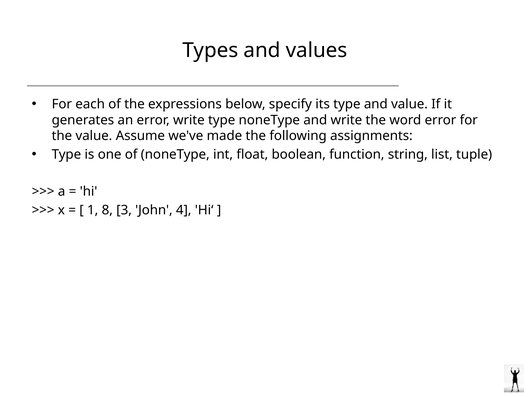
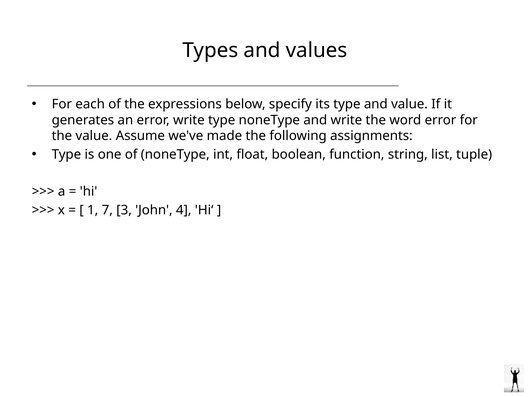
8: 8 -> 7
